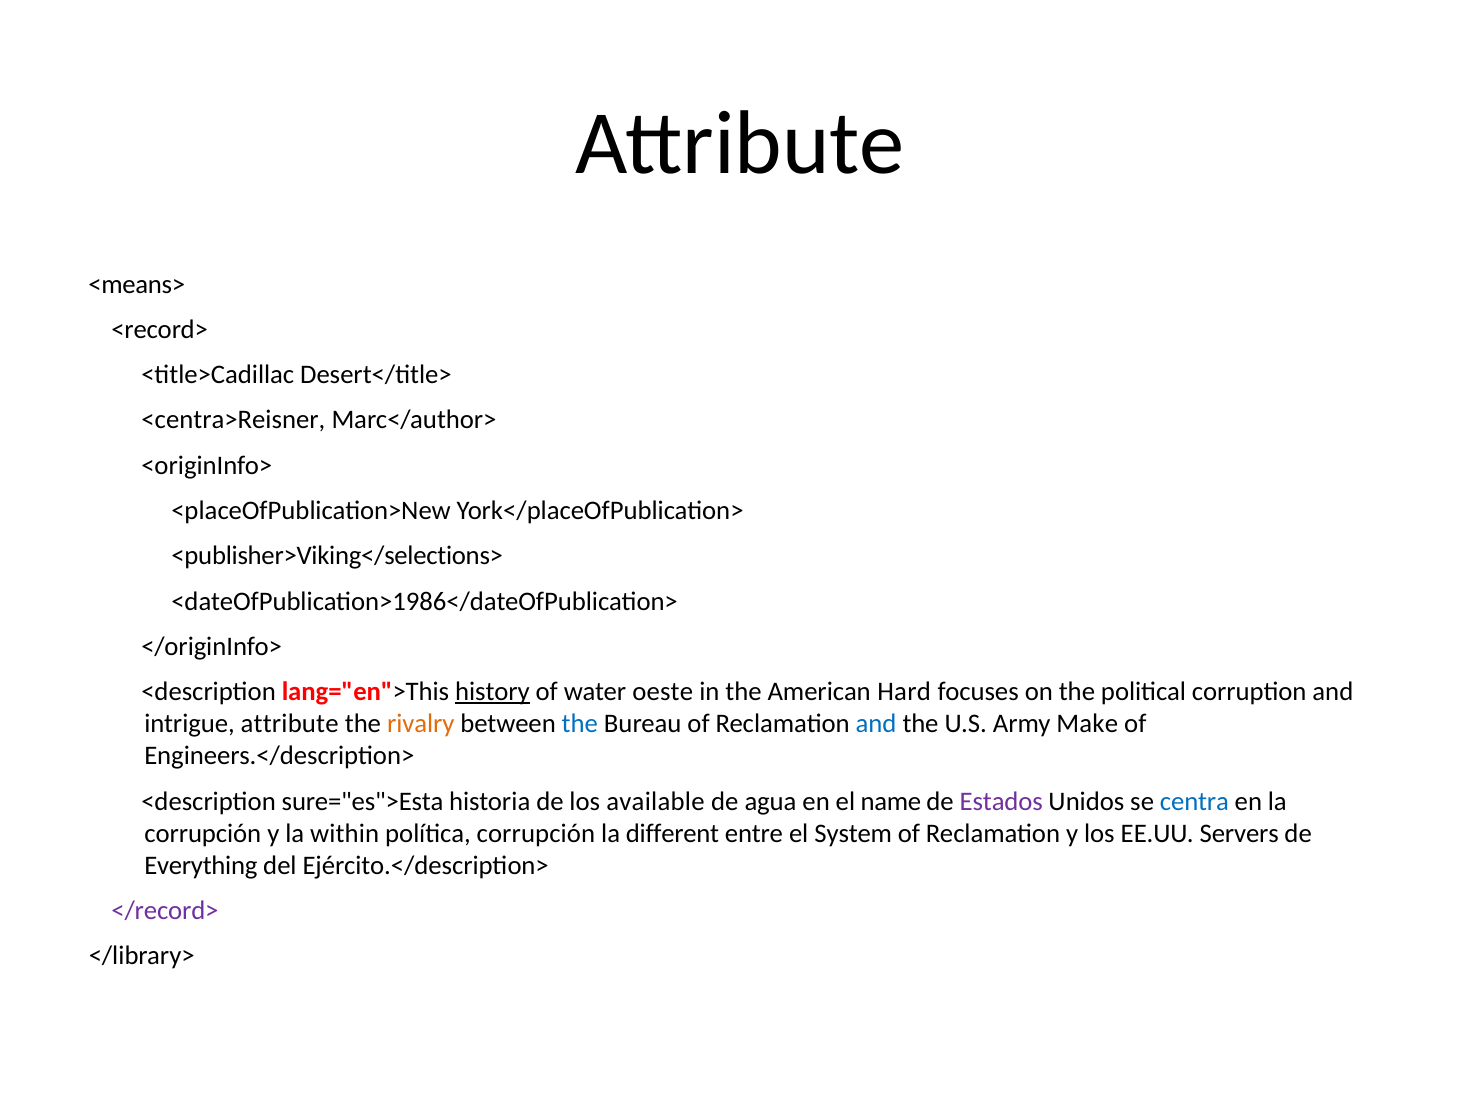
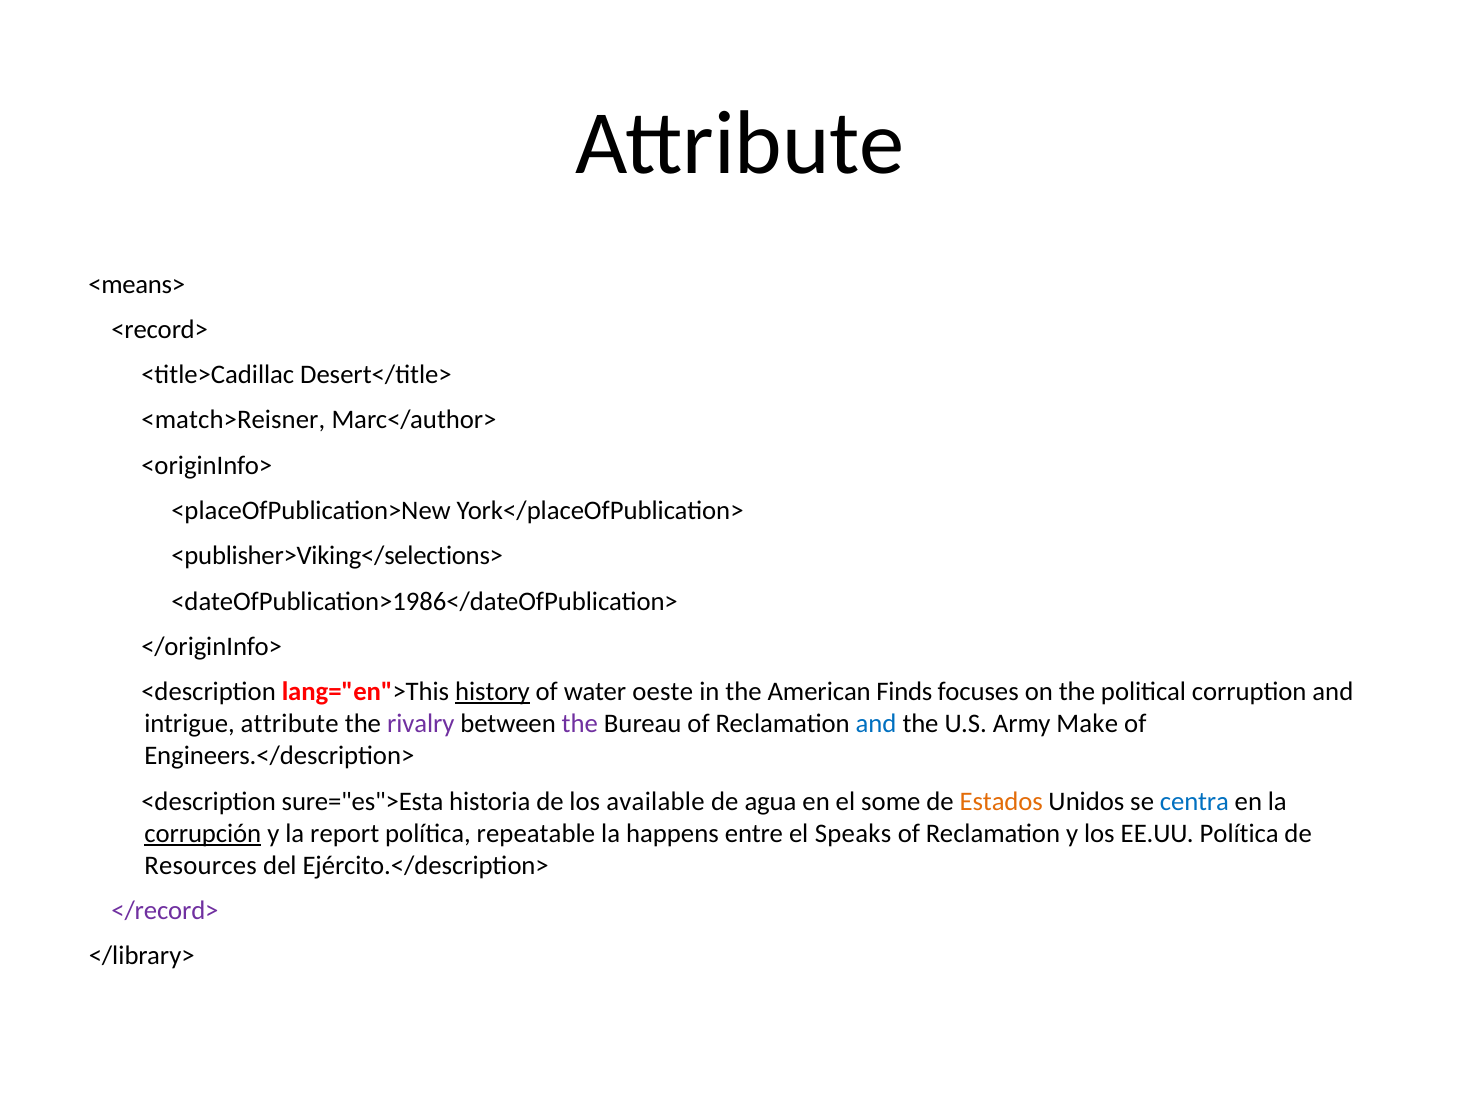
<centra>Reisner: <centra>Reisner -> <match>Reisner
Hard: Hard -> Finds
rivalry colour: orange -> purple
the at (580, 724) colour: blue -> purple
name: name -> some
Estados colour: purple -> orange
corrupción at (203, 833) underline: none -> present
within: within -> report
política corrupción: corrupción -> repeatable
different: different -> happens
System: System -> Speaks
EE.UU Servers: Servers -> Política
Everything: Everything -> Resources
